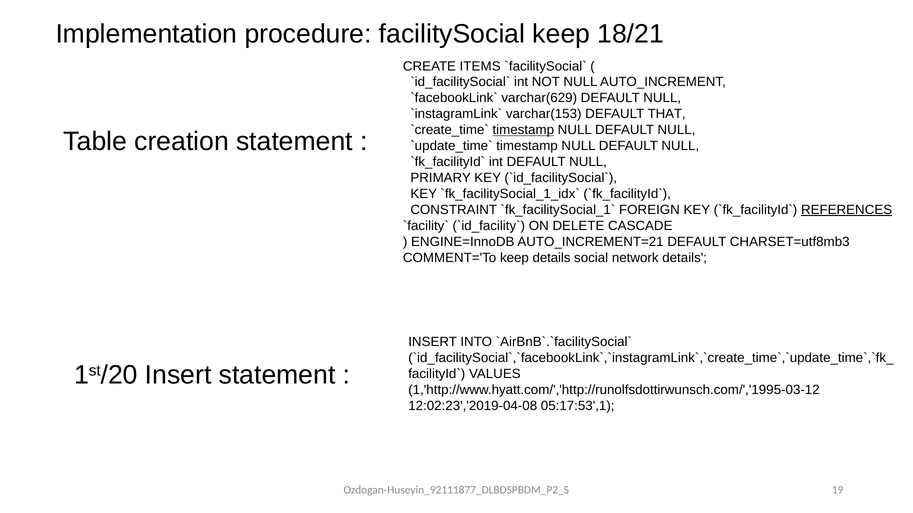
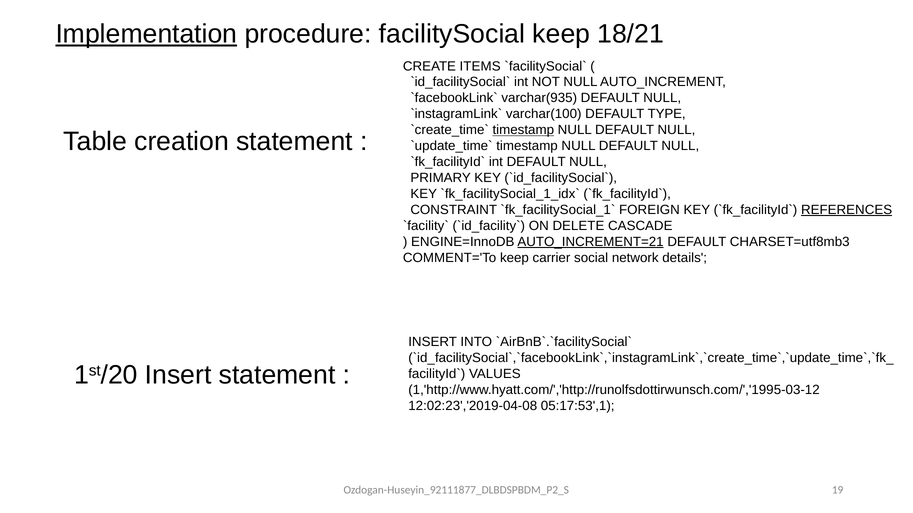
Implementation underline: none -> present
varchar(629: varchar(629 -> varchar(935
varchar(153: varchar(153 -> varchar(100
THAT: THAT -> TYPE
AUTO_INCREMENT=21 underline: none -> present
keep details: details -> carrier
